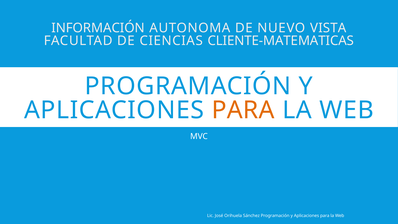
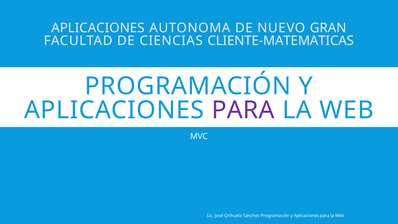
INFORMACIÓN at (98, 28): INFORMACIÓN -> APLICACIONES
VISTA: VISTA -> GRAN
PARA at (243, 110) colour: orange -> purple
